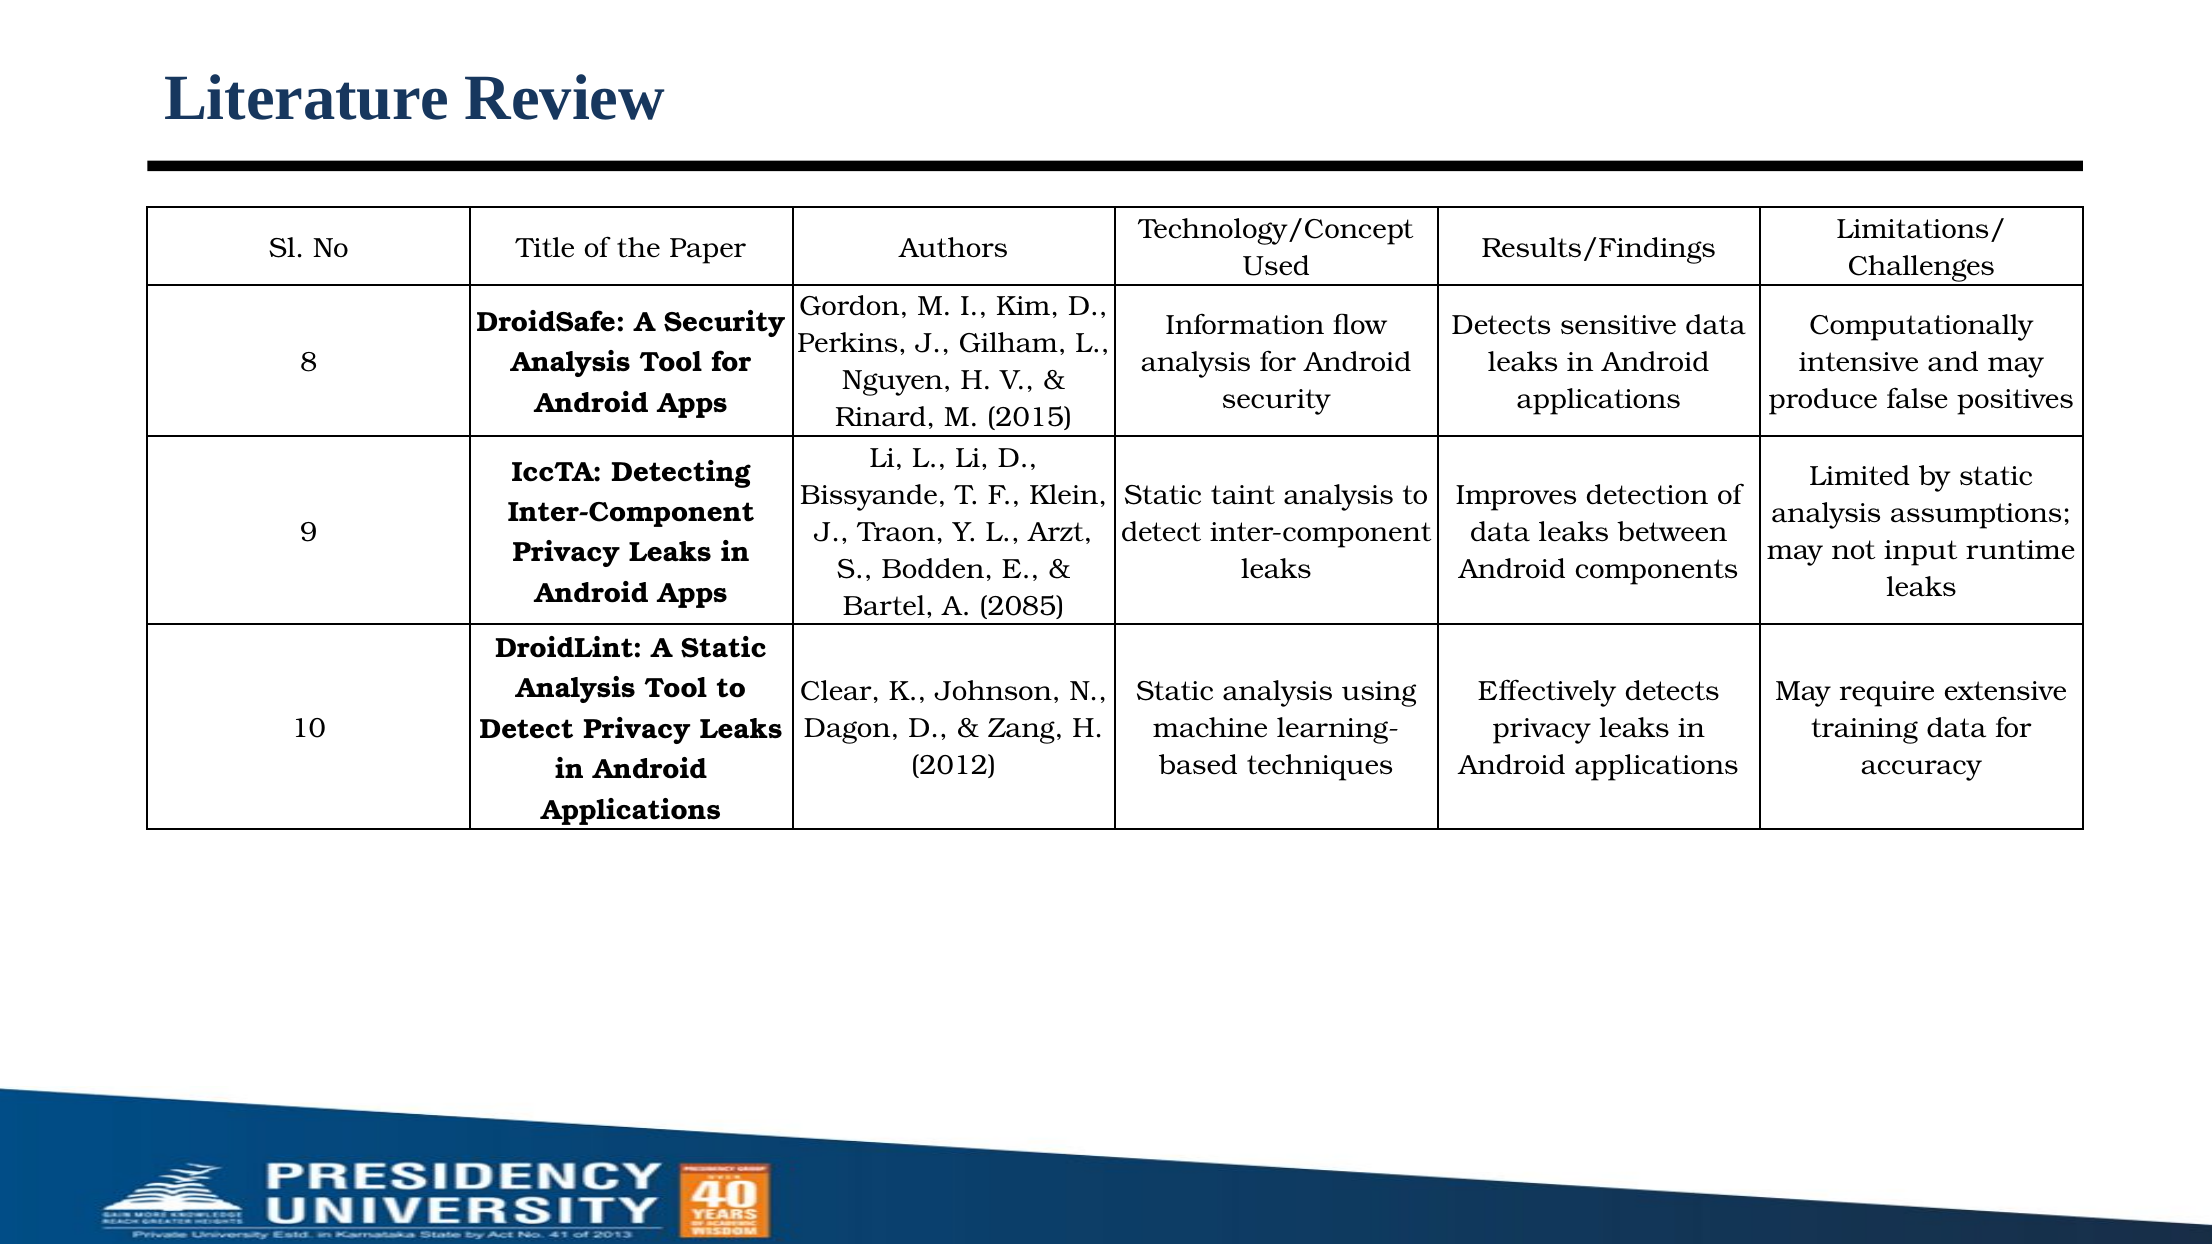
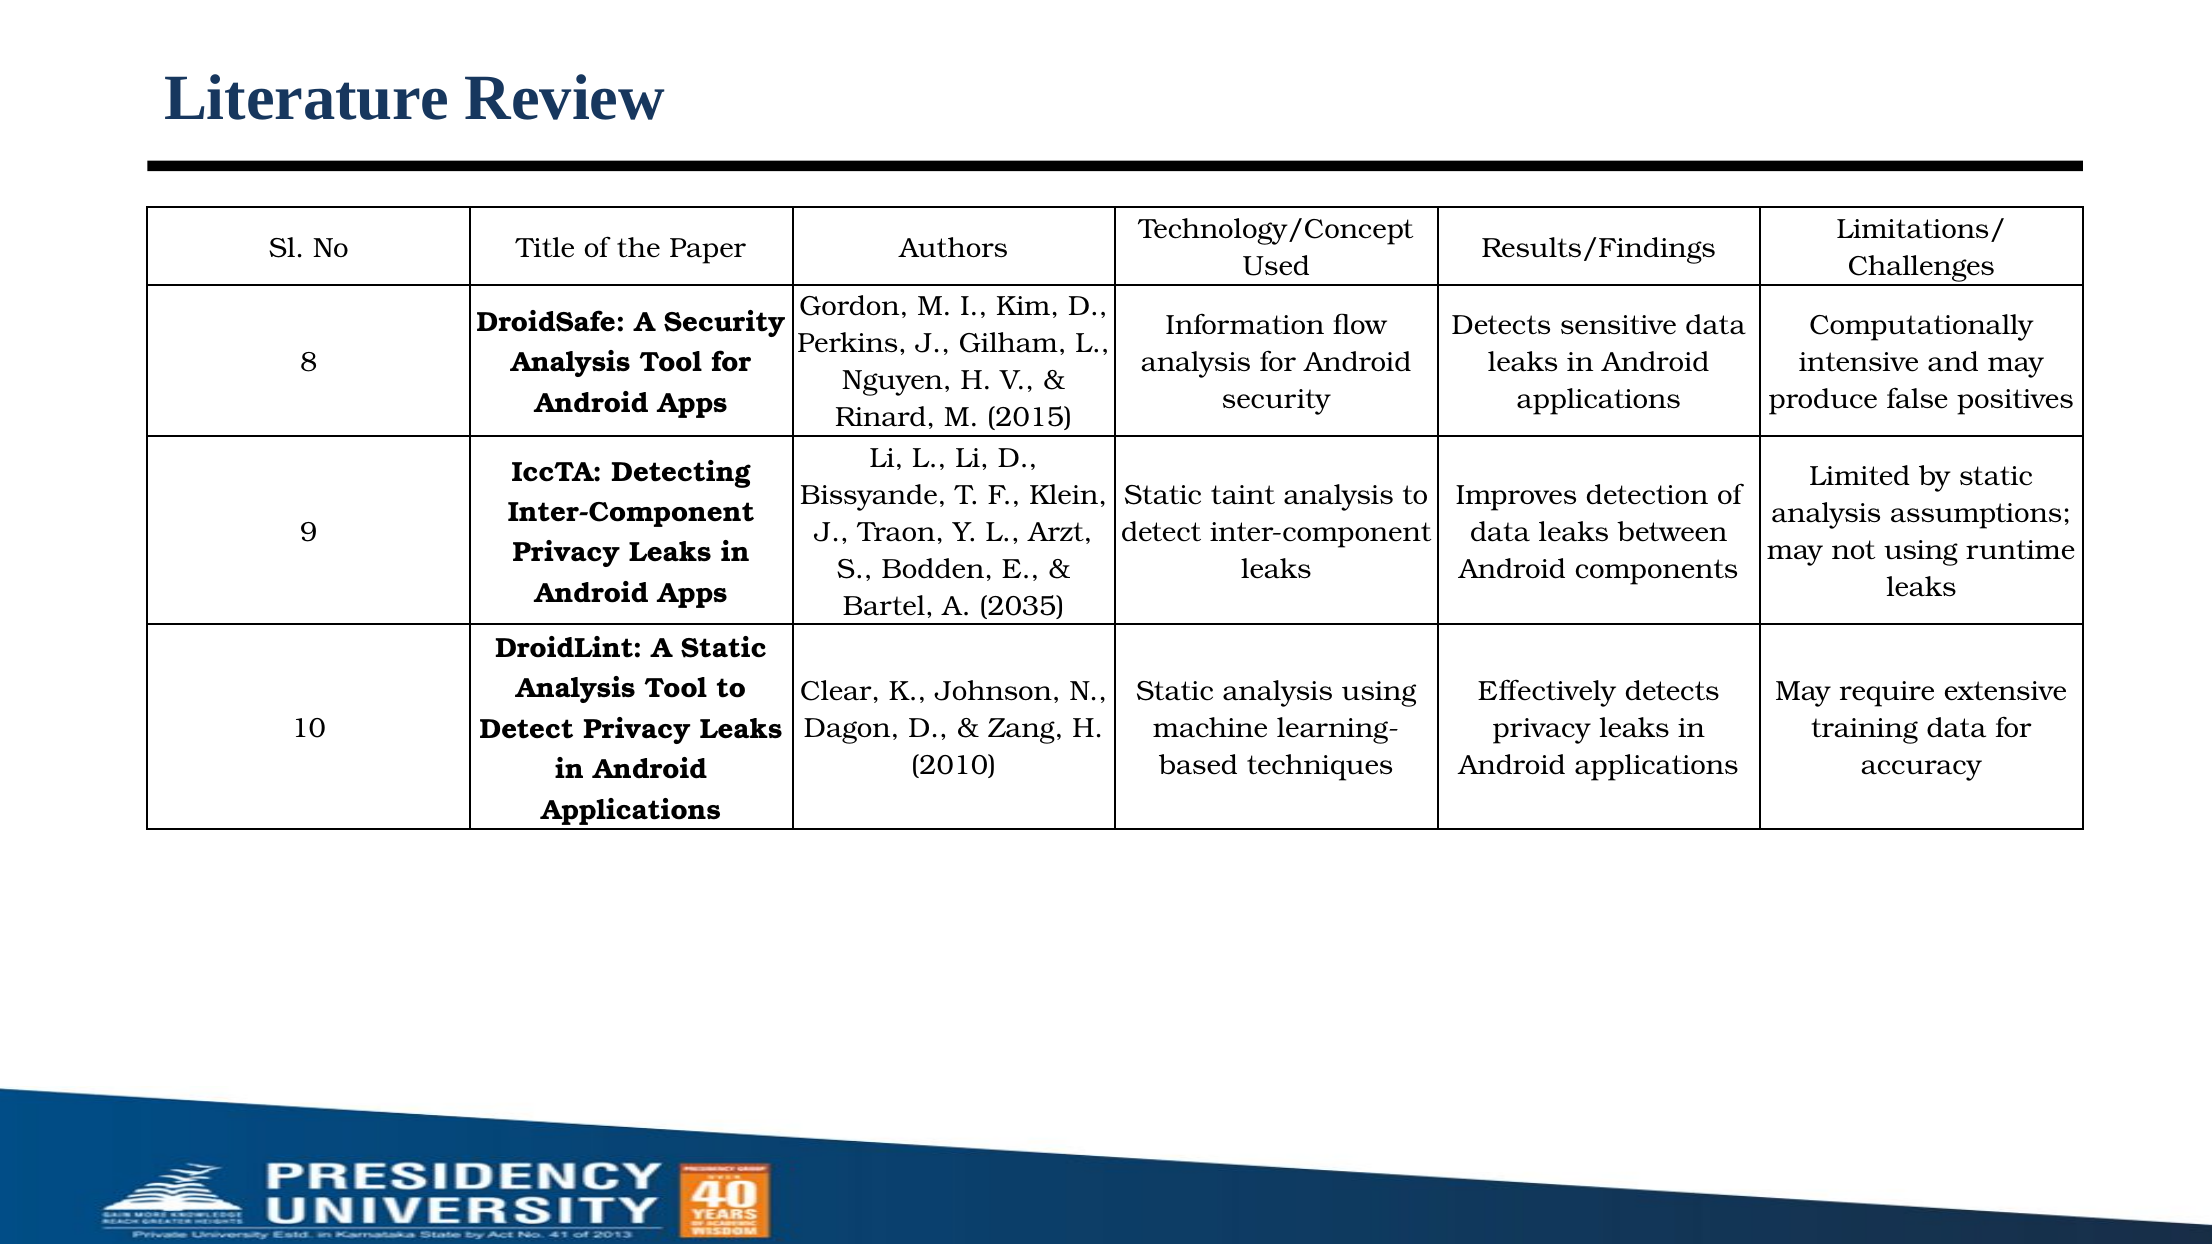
not input: input -> using
2085: 2085 -> 2035
2012: 2012 -> 2010
